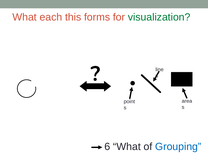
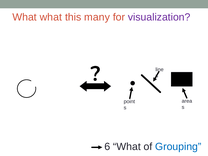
What each: each -> what
forms: forms -> many
visualization colour: green -> purple
